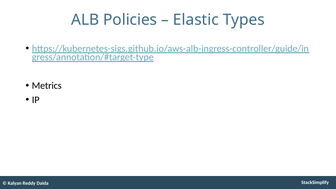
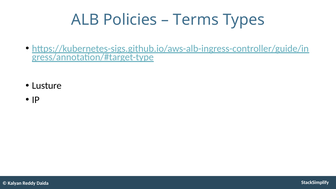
Elastic: Elastic -> Terms
Metrics: Metrics -> Lusture
